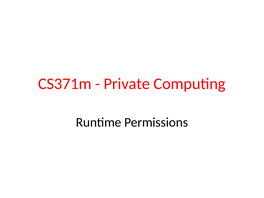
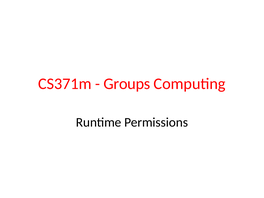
Private: Private -> Groups
